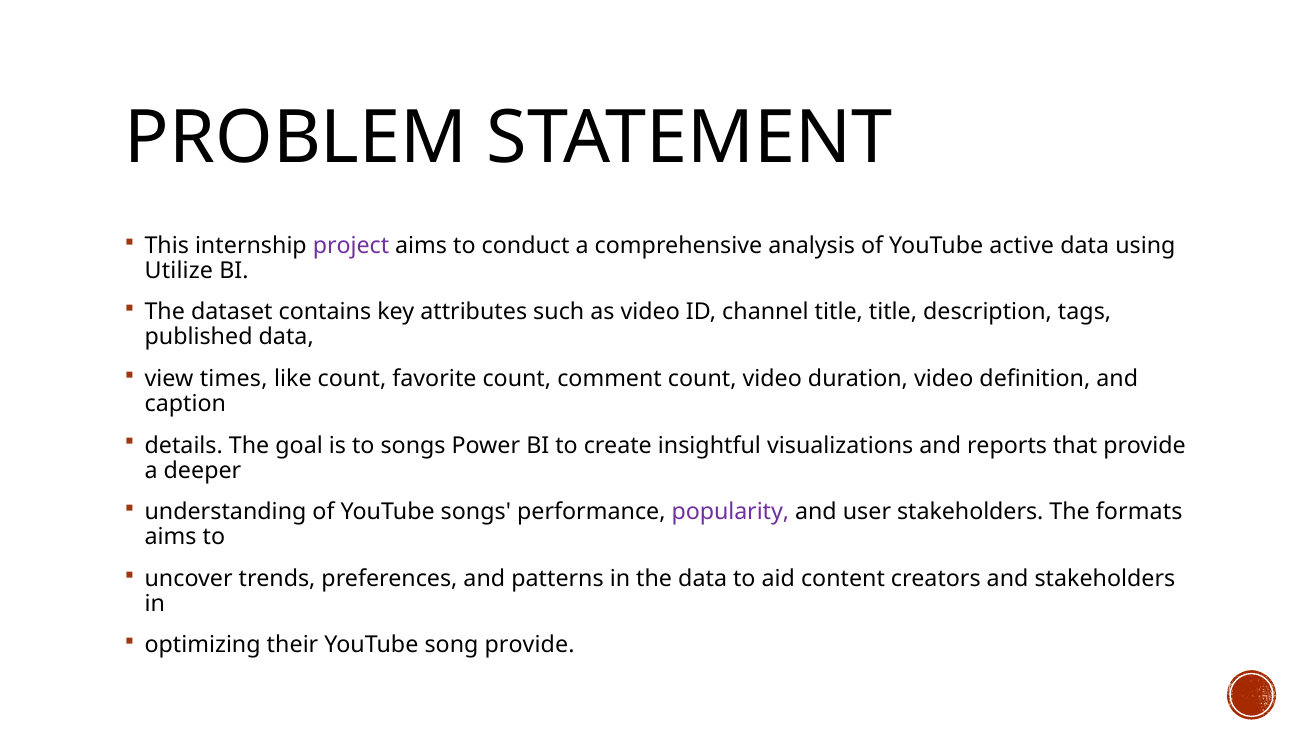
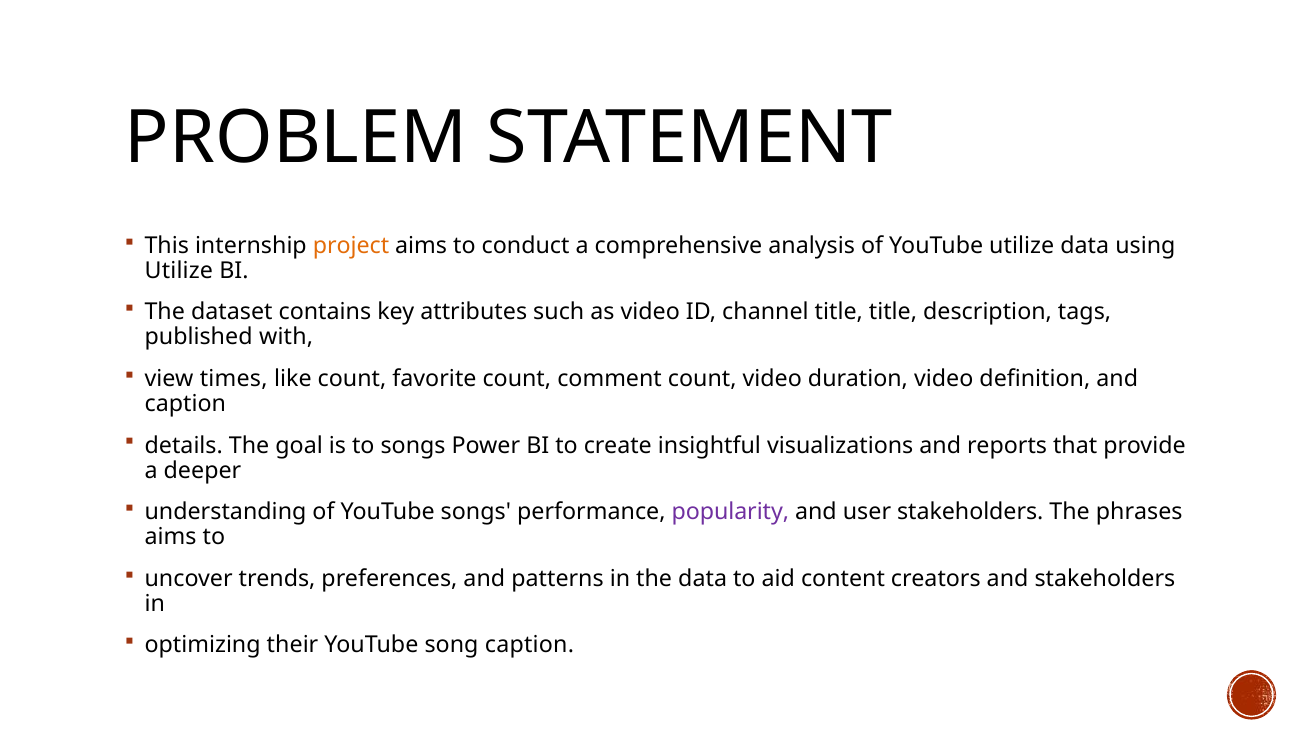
project colour: purple -> orange
YouTube active: active -> utilize
published data: data -> with
formats: formats -> phrases
song provide: provide -> caption
